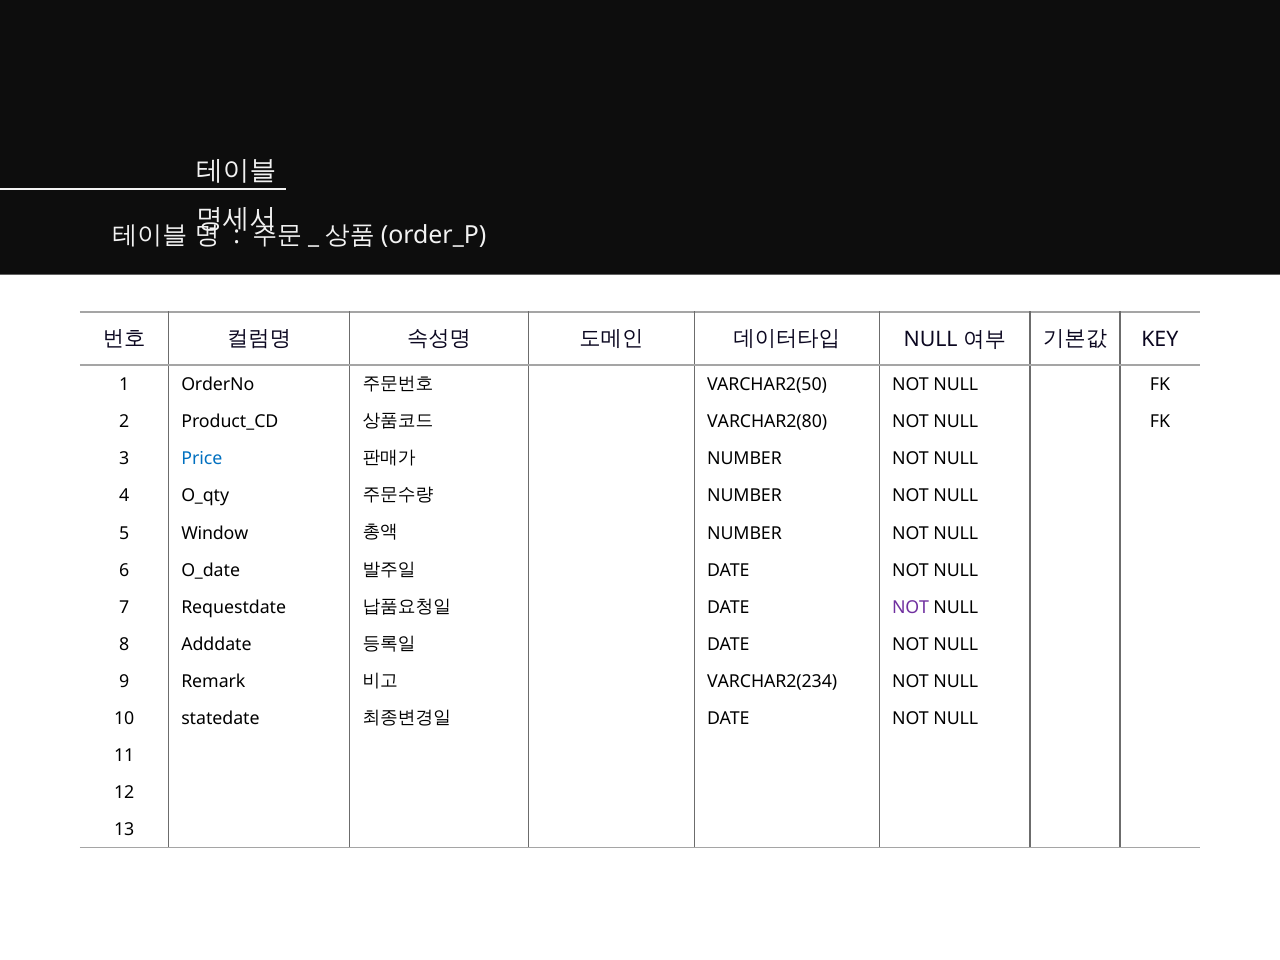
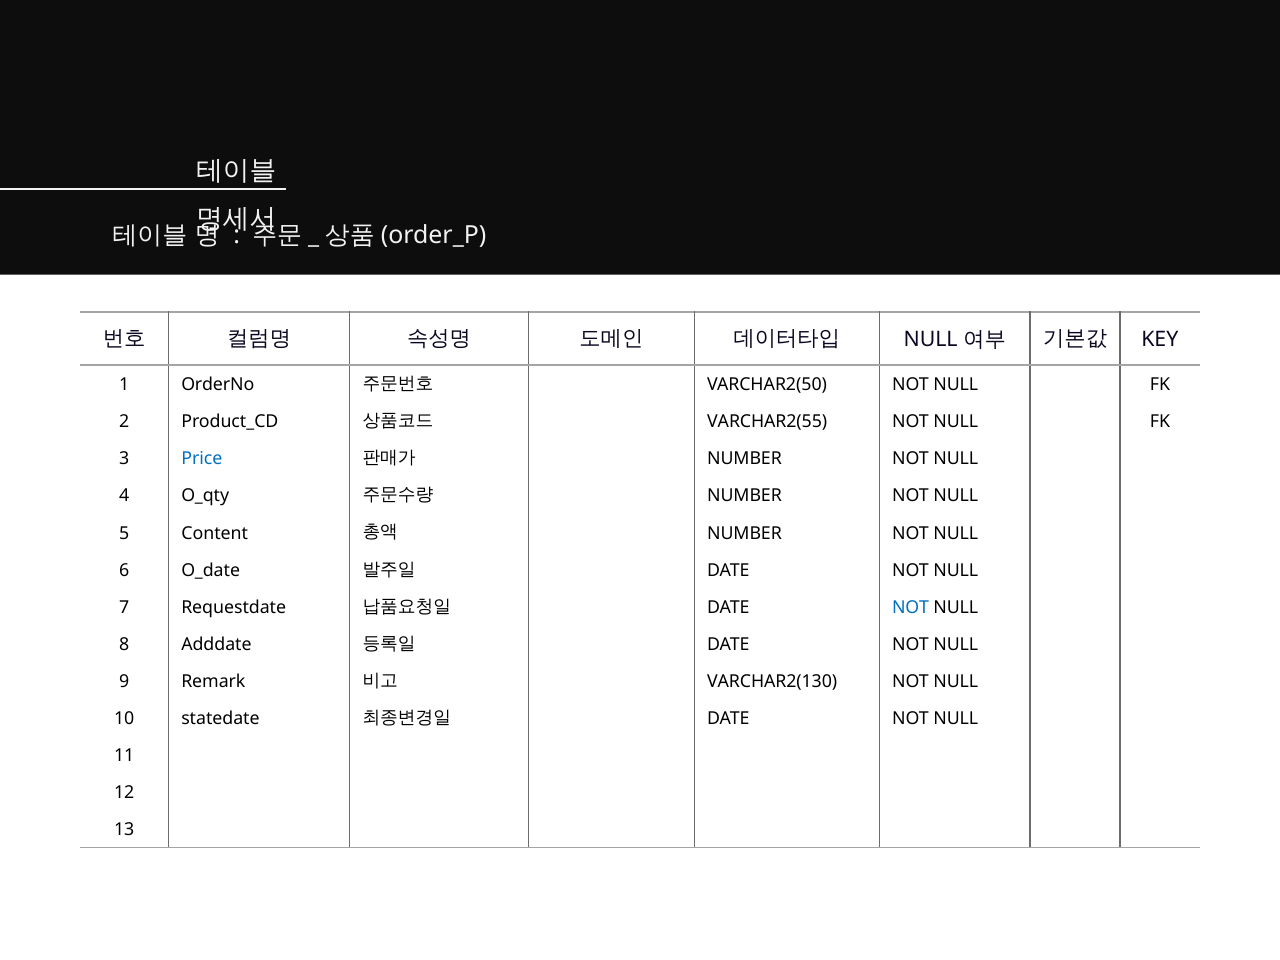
VARCHAR2(80: VARCHAR2(80 -> VARCHAR2(55
Window: Window -> Content
NOT at (911, 607) colour: purple -> blue
VARCHAR2(234: VARCHAR2(234 -> VARCHAR2(130
